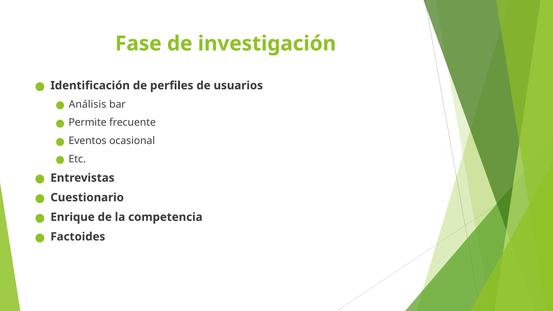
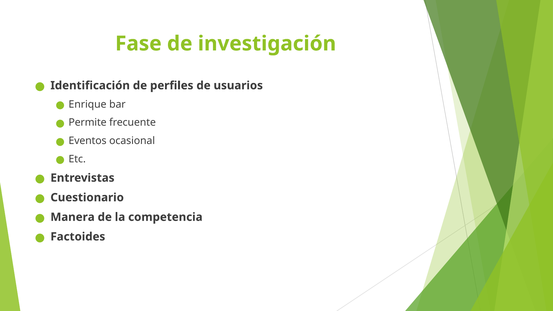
Análisis: Análisis -> Enrique
Enrique: Enrique -> Manera
